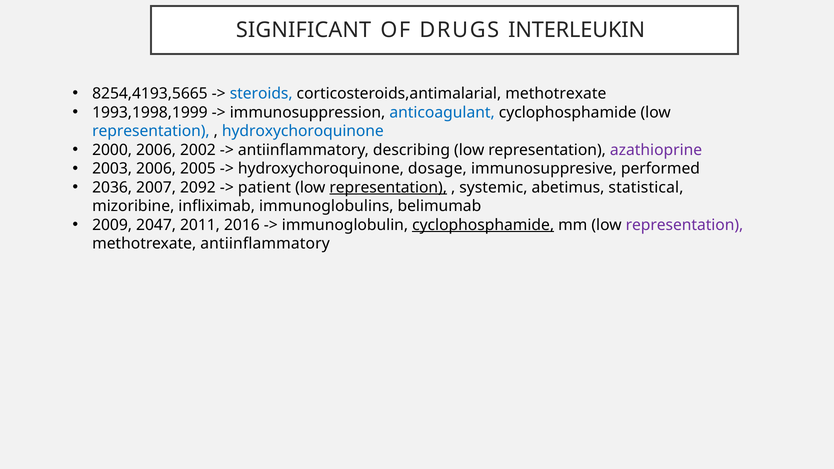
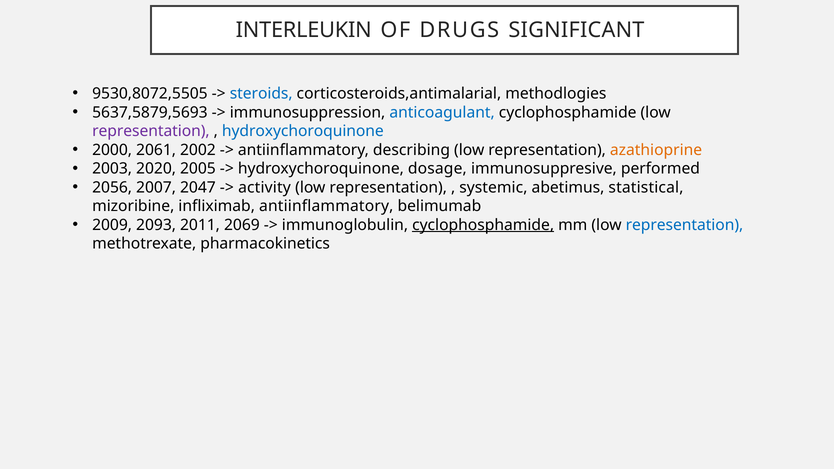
SIGNIFICANT: SIGNIFICANT -> INTERLEUKIN
INTERLEUKIN: INTERLEUKIN -> SIGNIFICANT
8254,4193,5665: 8254,4193,5665 -> 9530,8072,5505
corticosteroids,antimalarial methotrexate: methotrexate -> methodlogies
1993,1998,1999: 1993,1998,1999 -> 5637,5879,5693
representation at (151, 131) colour: blue -> purple
2000 2006: 2006 -> 2061
azathioprine colour: purple -> orange
2003 2006: 2006 -> 2020
2036: 2036 -> 2056
2092: 2092 -> 2047
patient: patient -> activity
representation at (388, 187) underline: present -> none
infliximab immunoglobulins: immunoglobulins -> antiinflammatory
2047: 2047 -> 2093
2016: 2016 -> 2069
representation at (684, 225) colour: purple -> blue
methotrexate antiinflammatory: antiinflammatory -> pharmacokinetics
